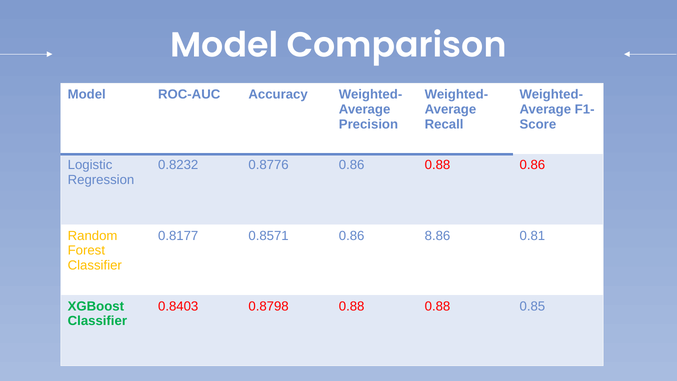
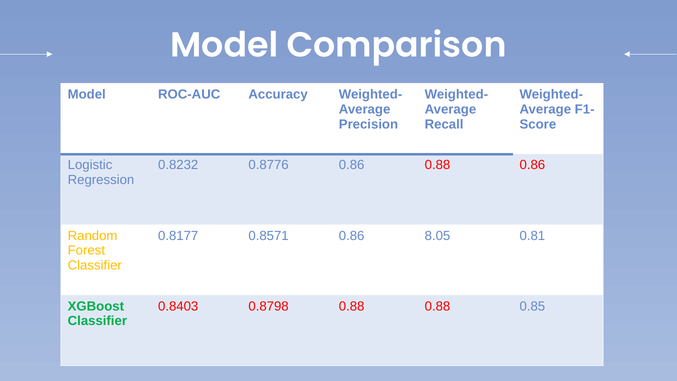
8.86: 8.86 -> 8.05
